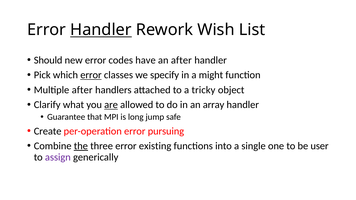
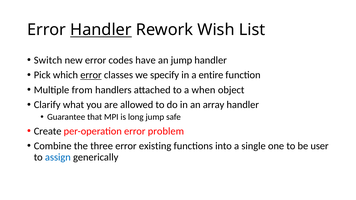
Should: Should -> Switch
an after: after -> jump
might: might -> entire
Multiple after: after -> from
tricky: tricky -> when
are underline: present -> none
pursuing: pursuing -> problem
the underline: present -> none
assign colour: purple -> blue
